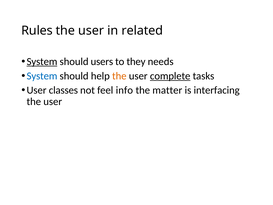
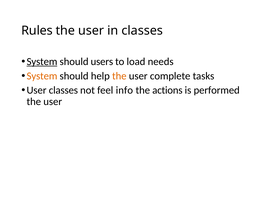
in related: related -> classes
they: they -> load
System at (42, 76) colour: blue -> orange
complete underline: present -> none
matter: matter -> actions
interfacing: interfacing -> performed
